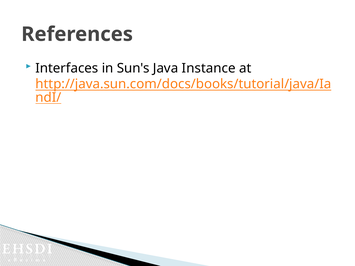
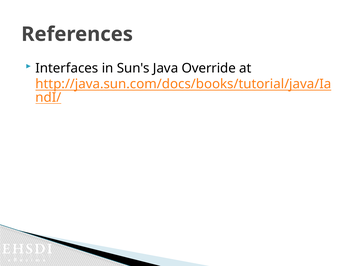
Instance: Instance -> Override
